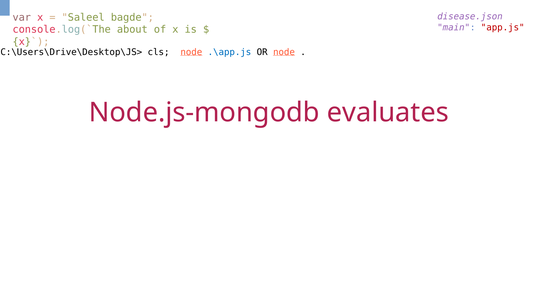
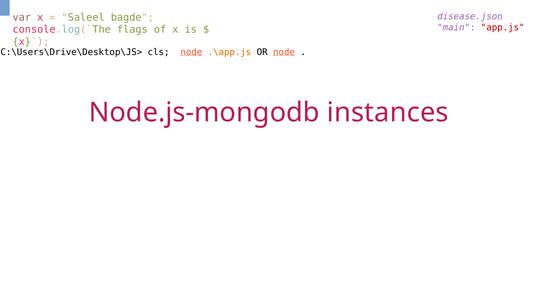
about: about -> flags
.\app.js colour: blue -> orange
evaluates: evaluates -> instances
